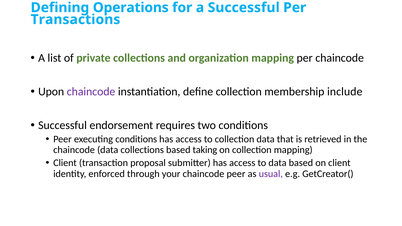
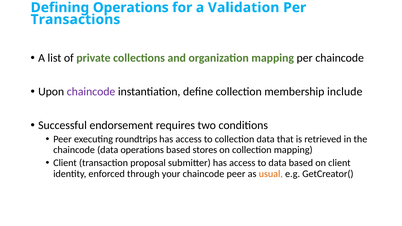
a Successful: Successful -> Validation
executing conditions: conditions -> roundtrips
data collections: collections -> operations
taking: taking -> stores
usual colour: purple -> orange
